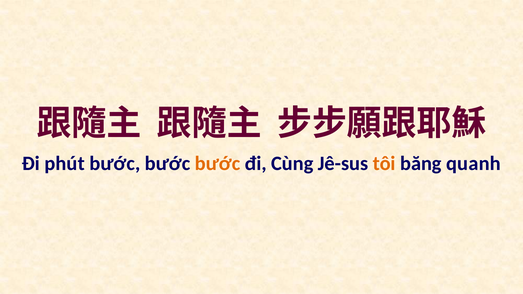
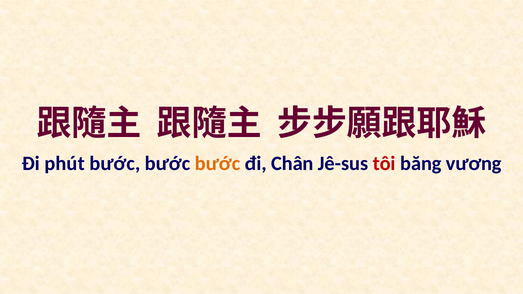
Cùng: Cùng -> Chân
tôi colour: orange -> red
quanh: quanh -> vương
